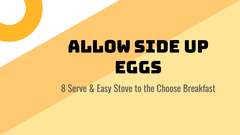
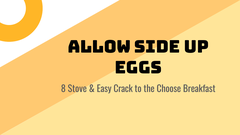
Serve: Serve -> Stove
Stove: Stove -> Crack
